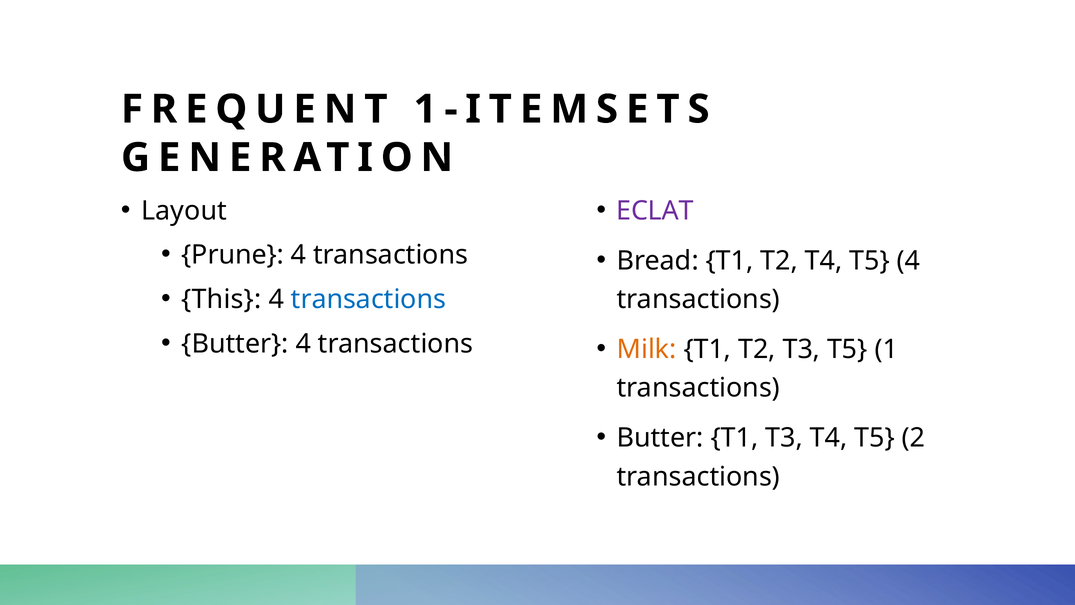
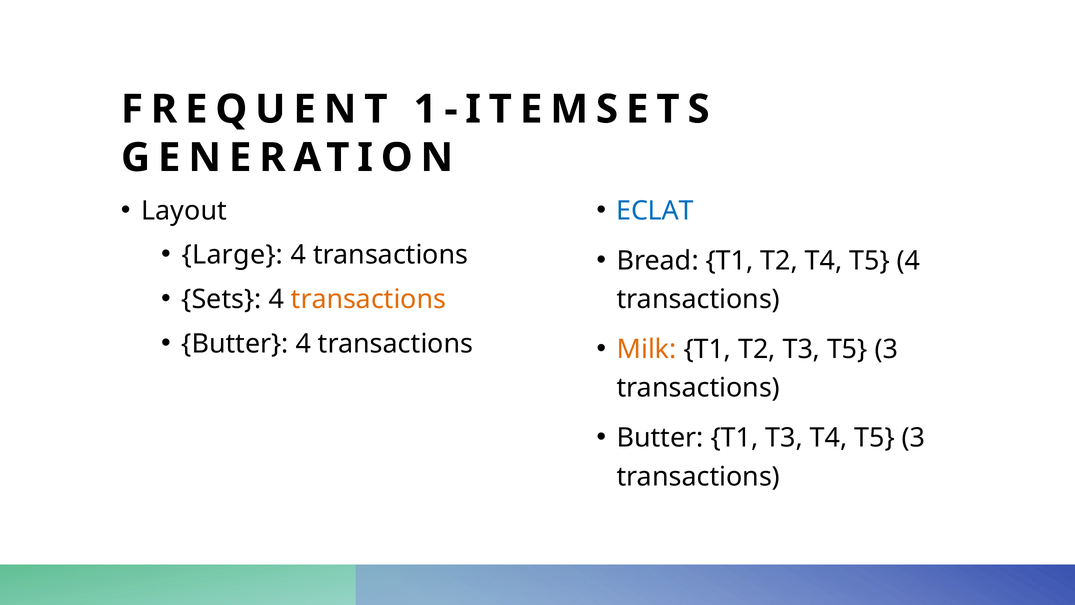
ECLAT colour: purple -> blue
Prune: Prune -> Large
This: This -> Sets
transactions at (368, 299) colour: blue -> orange
T3 T5 1: 1 -> 3
T4 T5 2: 2 -> 3
